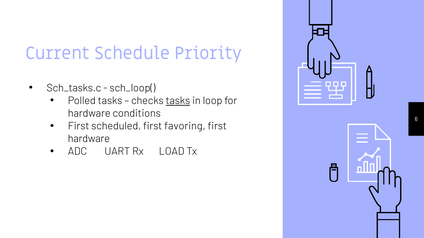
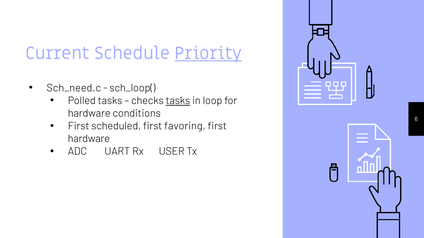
Priority underline: none -> present
Sch_tasks.c: Sch_tasks.c -> Sch_need.c
LOAD: LOAD -> USER
